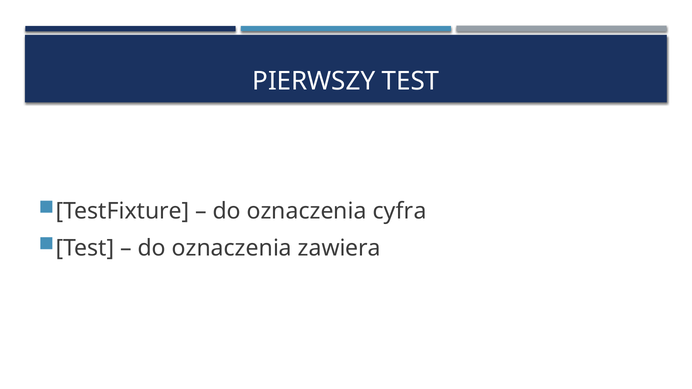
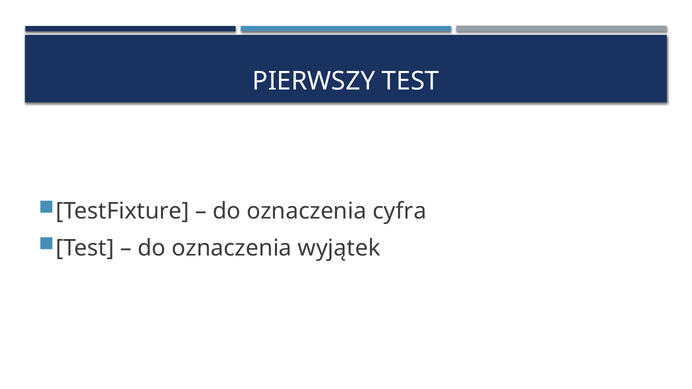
zawiera: zawiera -> wyjątek
